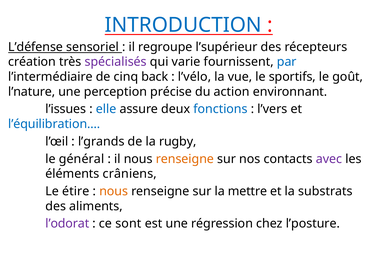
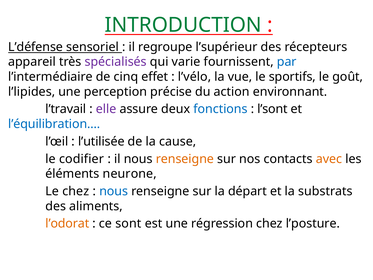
INTRODUCTION colour: blue -> green
création: création -> appareil
back: back -> effet
l’nature: l’nature -> l’lipides
l’issues: l’issues -> l’travail
elle colour: blue -> purple
l’vers: l’vers -> l’sont
l’grands: l’grands -> l’utilisée
rugby: rugby -> cause
général: général -> codifier
avec colour: purple -> orange
crâniens: crâniens -> neurone
Le étire: étire -> chez
nous at (114, 191) colour: orange -> blue
mettre: mettre -> départ
l’odorat colour: purple -> orange
